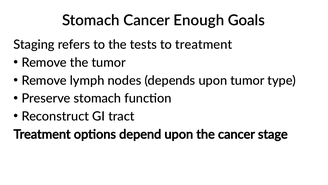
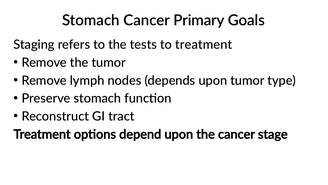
Enough: Enough -> Primary
